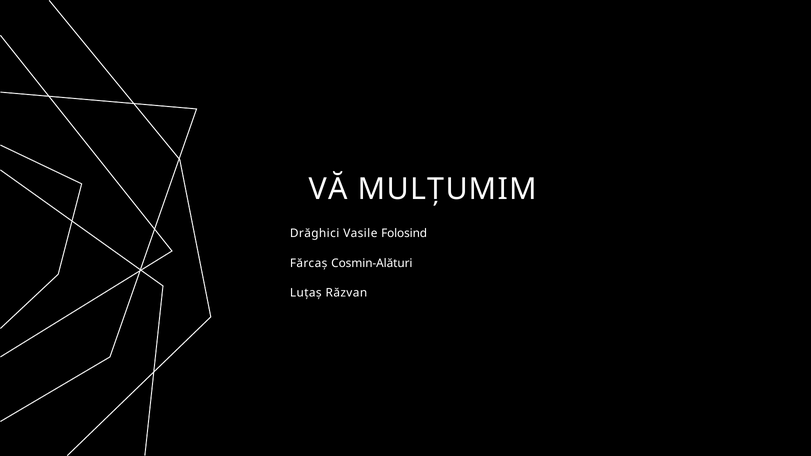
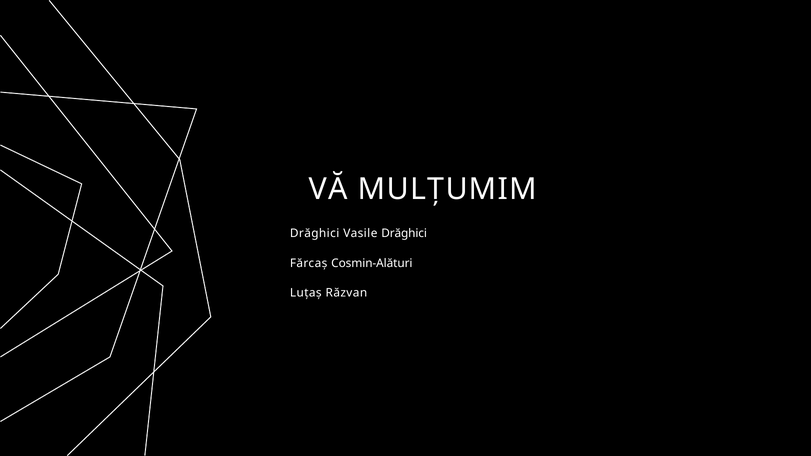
Vasile Folosind: Folosind -> Drăghici
